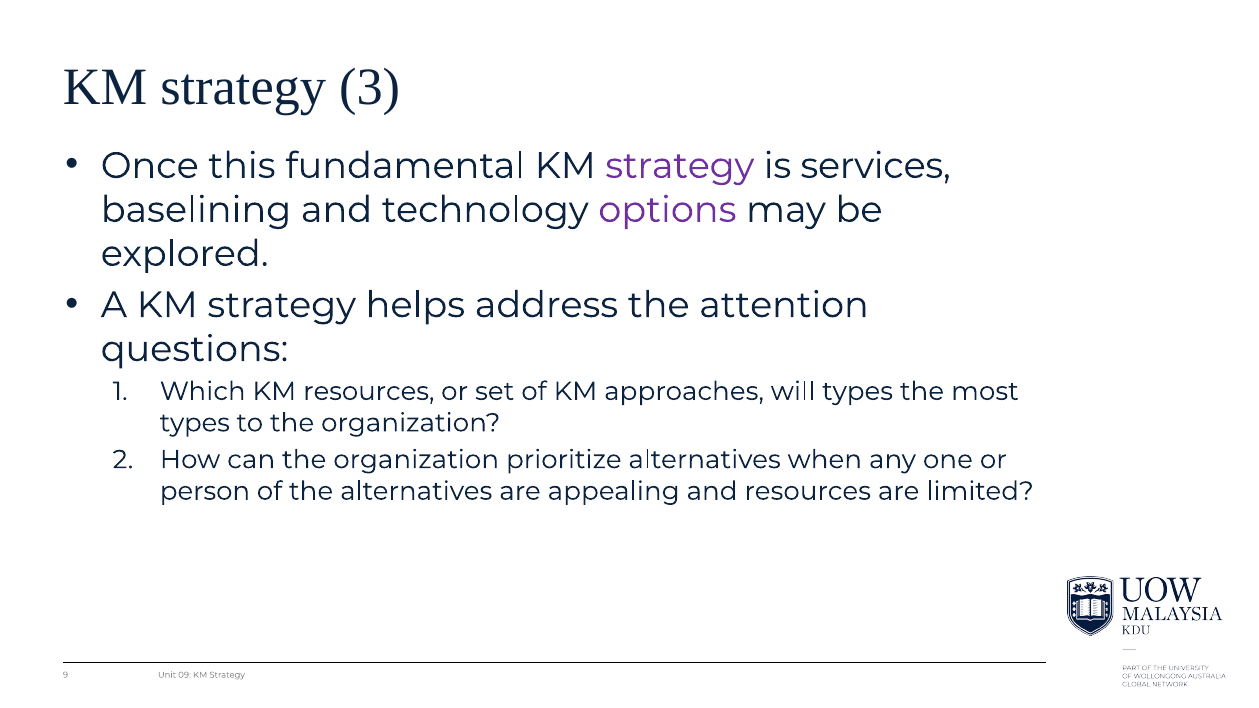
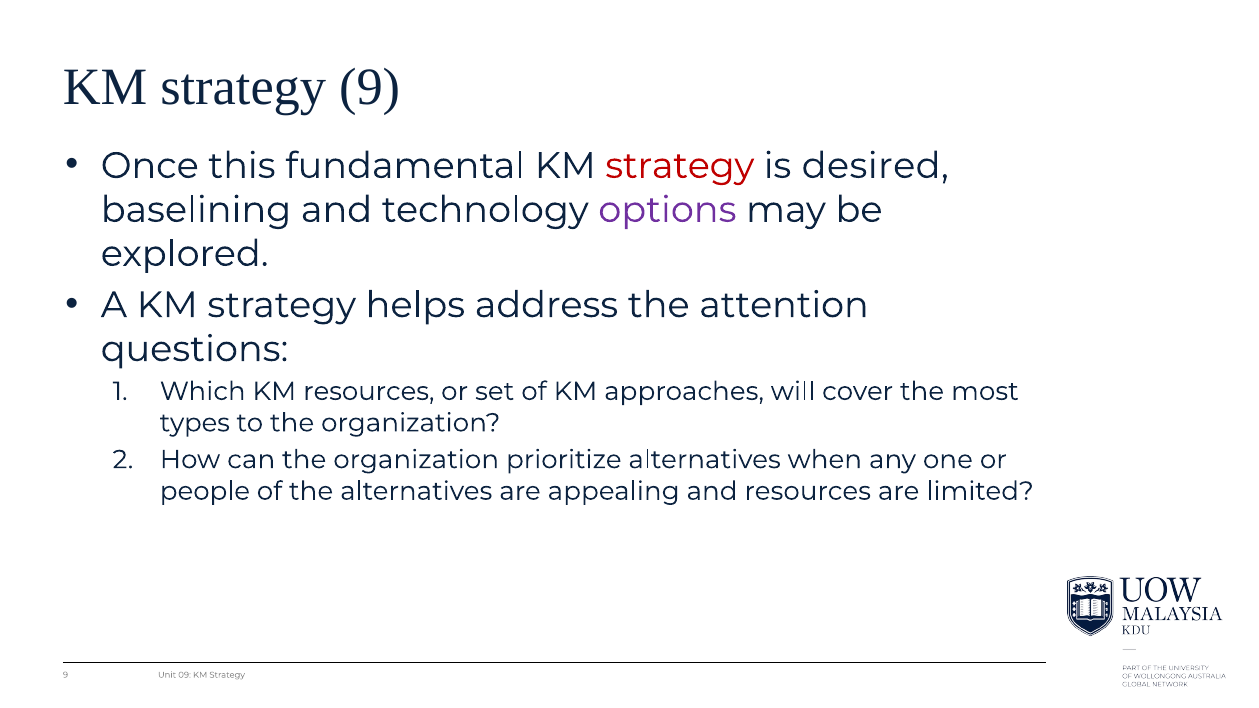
3 at (370, 87): 3 -> 9
strategy at (680, 166) colour: purple -> red
services: services -> desired
will types: types -> cover
person: person -> people
